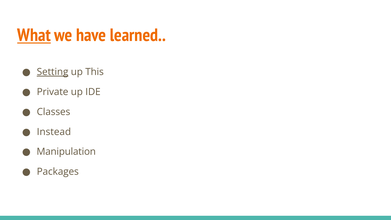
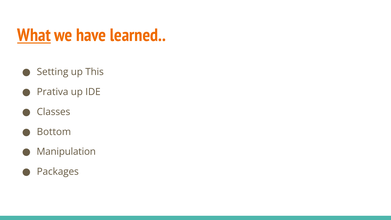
Setting underline: present -> none
Private: Private -> Prativa
Instead: Instead -> Bottom
